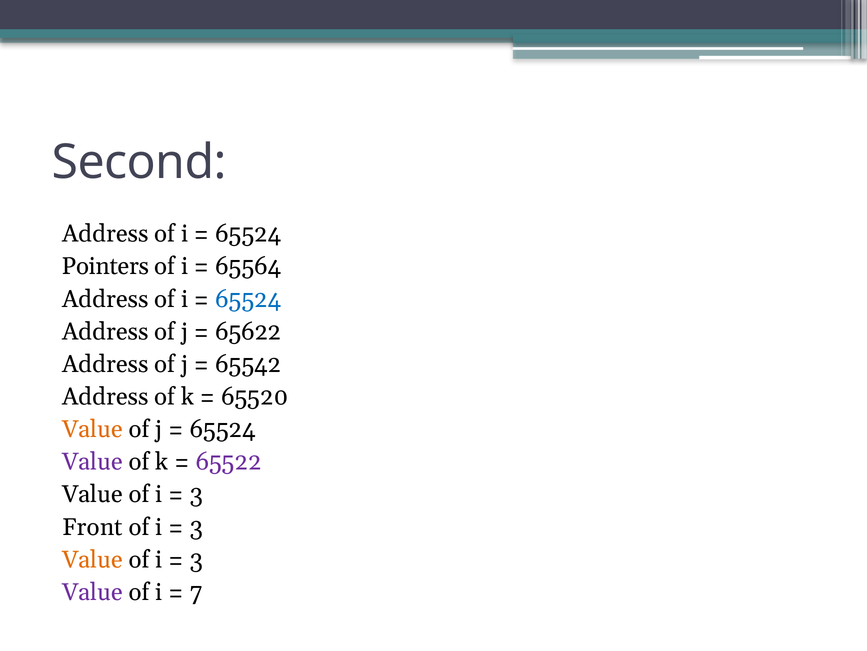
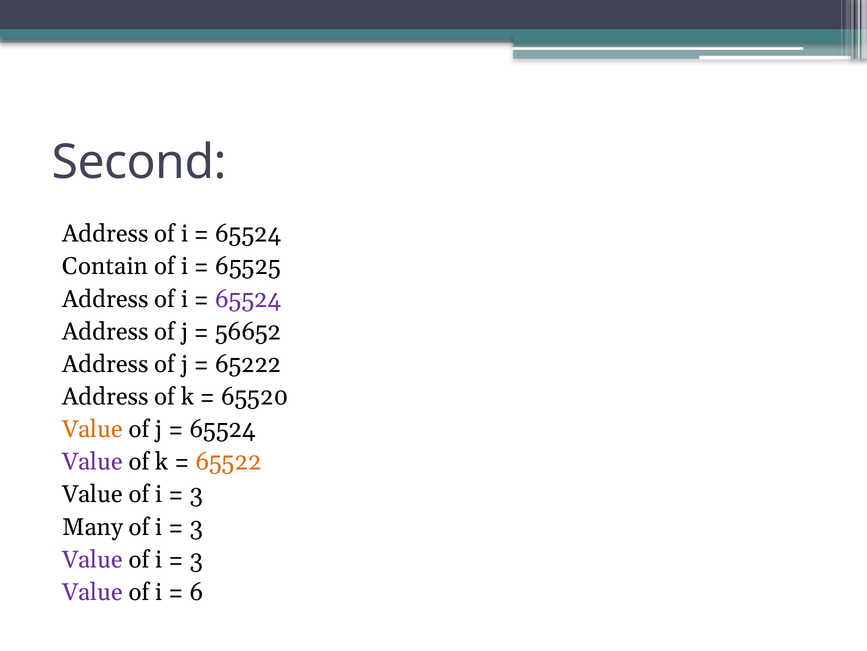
Pointers: Pointers -> Contain
65564: 65564 -> 65525
65524 at (248, 299) colour: blue -> purple
65622: 65622 -> 56652
65542: 65542 -> 65222
65522 colour: purple -> orange
Front: Front -> Many
Value at (93, 559) colour: orange -> purple
7: 7 -> 6
